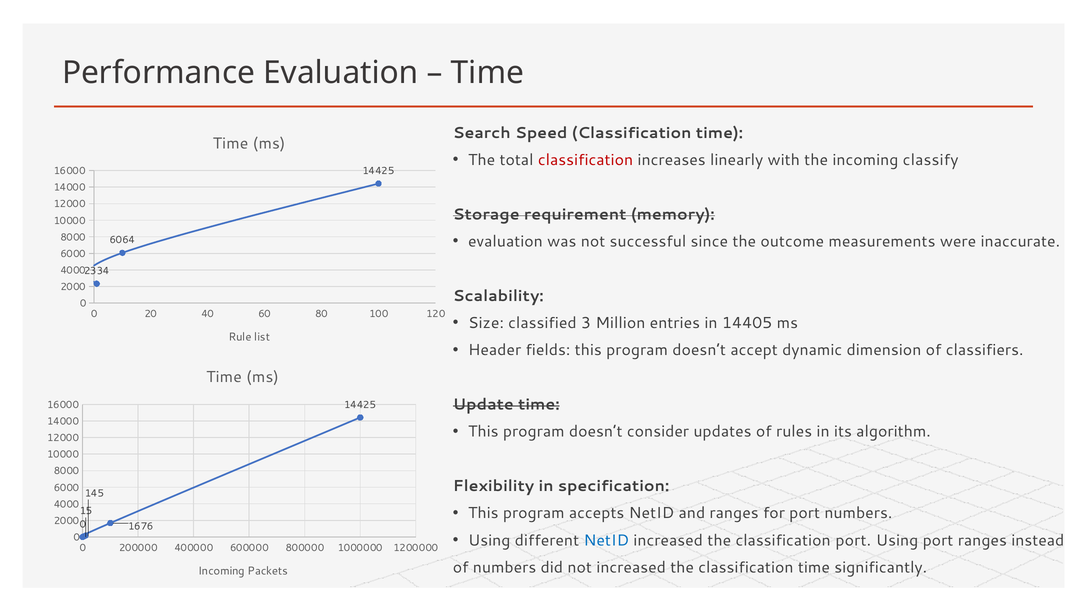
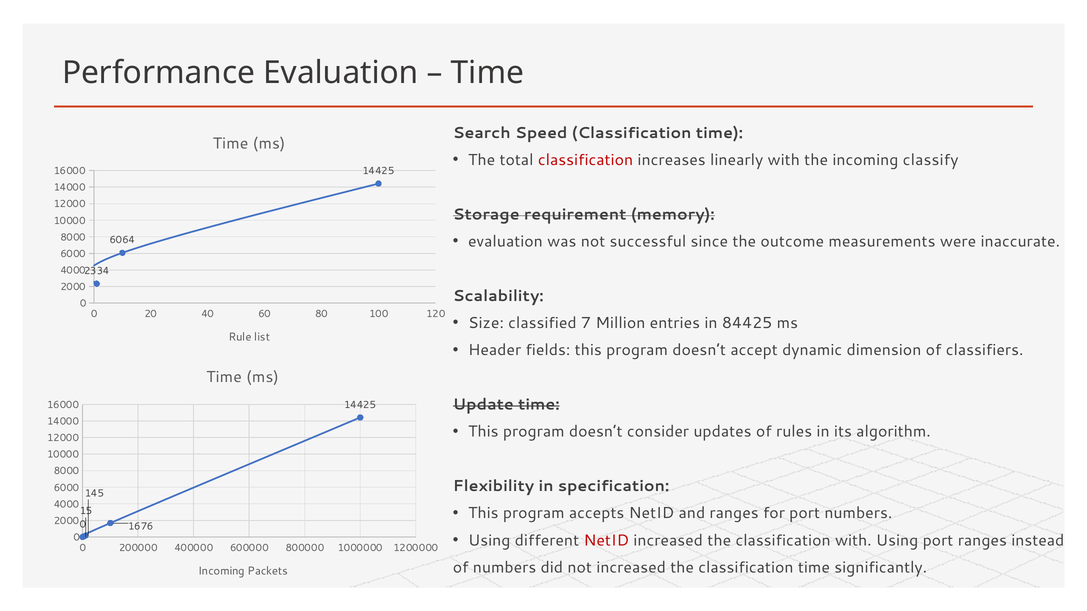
3: 3 -> 7
14405: 14405 -> 84425
NetID at (606, 541) colour: blue -> red
classification port: port -> with
